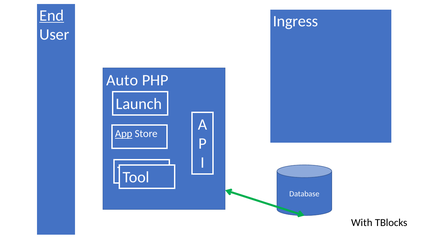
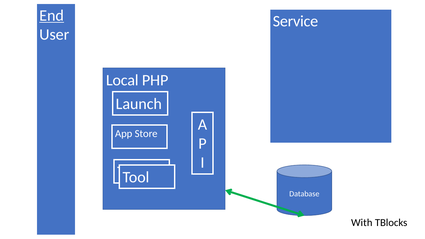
Ingress: Ingress -> Service
Auto: Auto -> Local
App underline: present -> none
